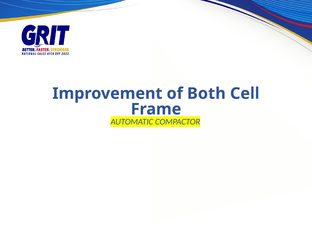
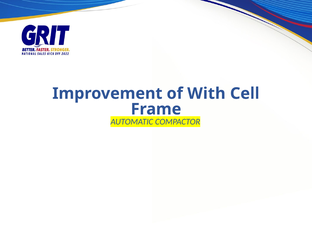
Both: Both -> With
